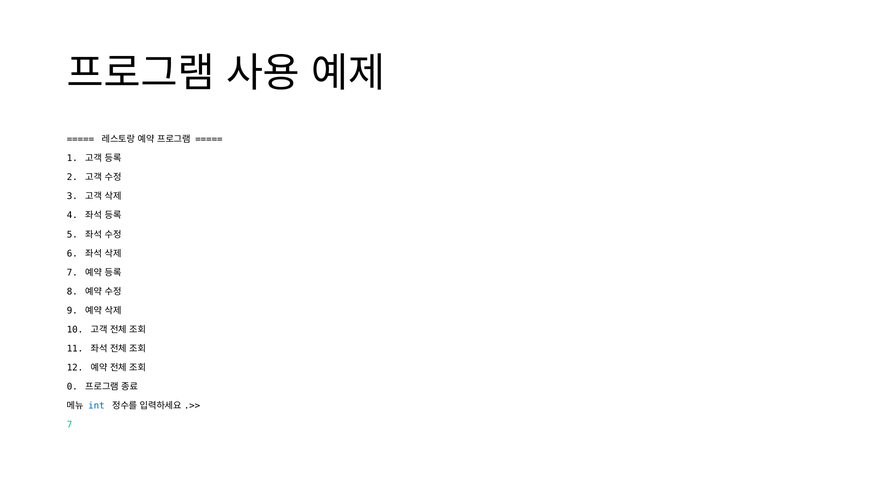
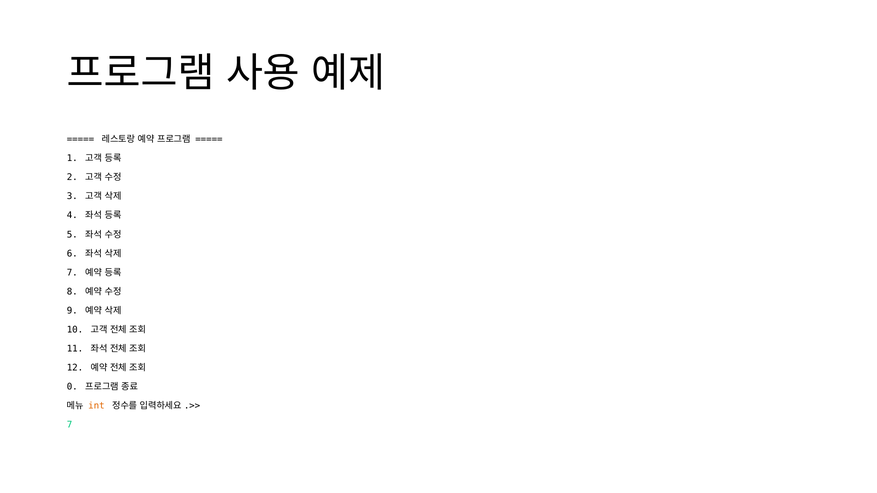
int colour: blue -> orange
